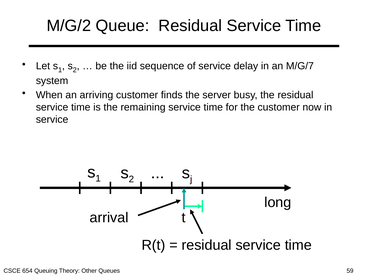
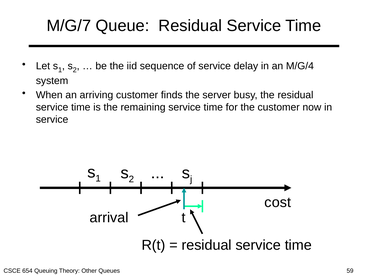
M/G/2: M/G/2 -> M/G/7
M/G/7: M/G/7 -> M/G/4
long: long -> cost
